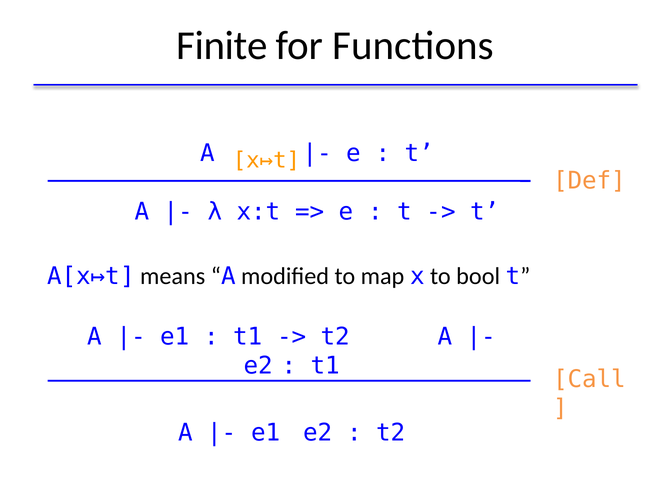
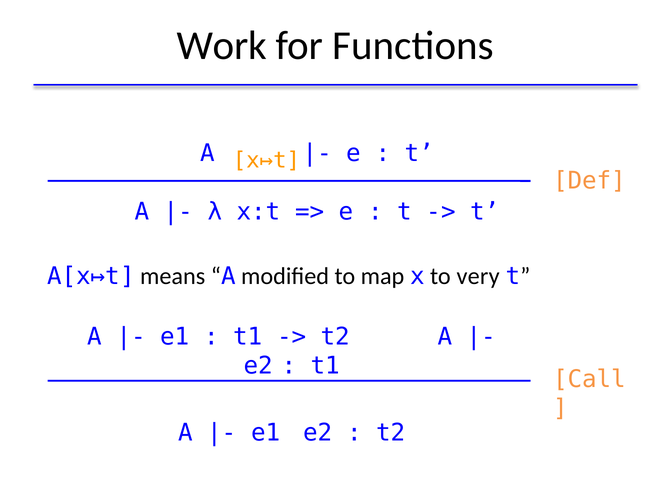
Finite: Finite -> Work
bool: bool -> very
